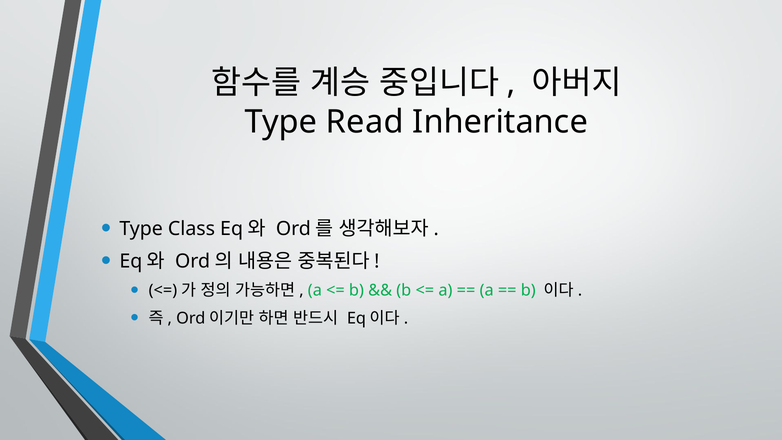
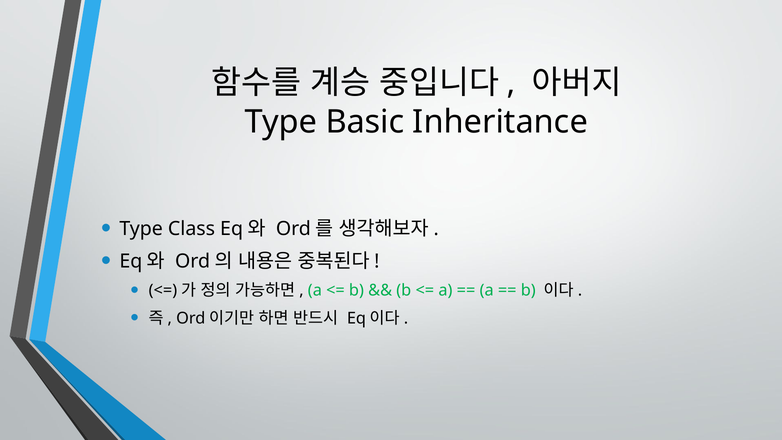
Read: Read -> Basic
